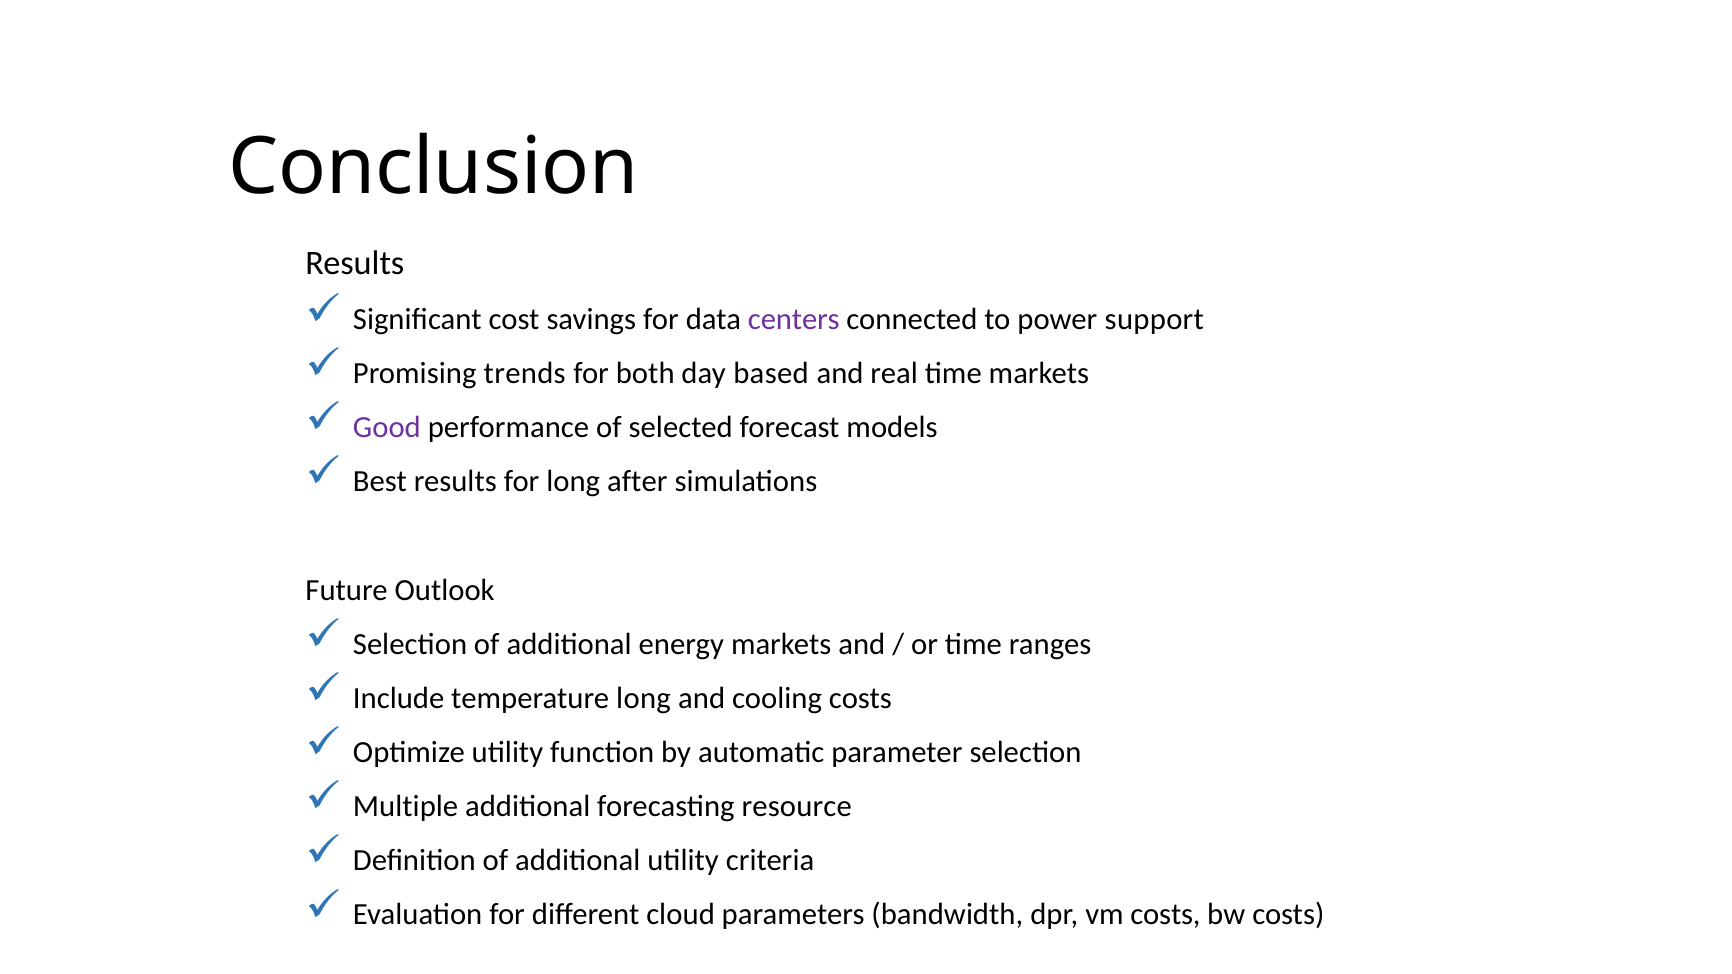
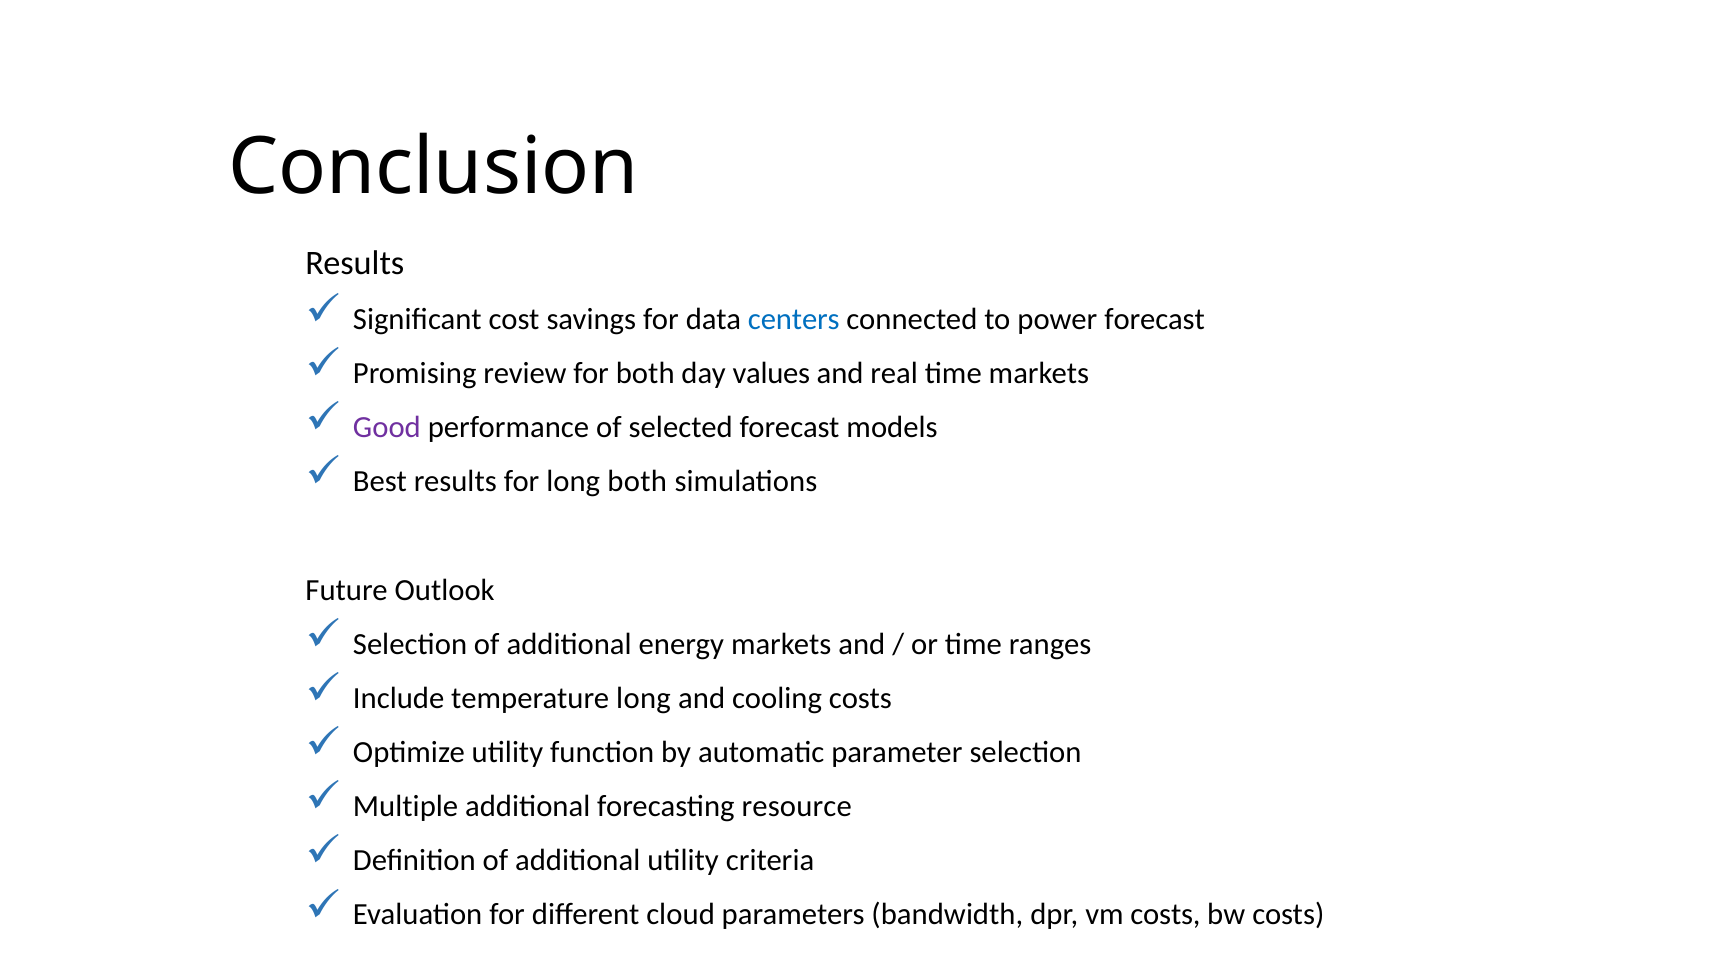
centers colour: purple -> blue
power support: support -> forecast
trends: trends -> review
based: based -> values
long after: after -> both
